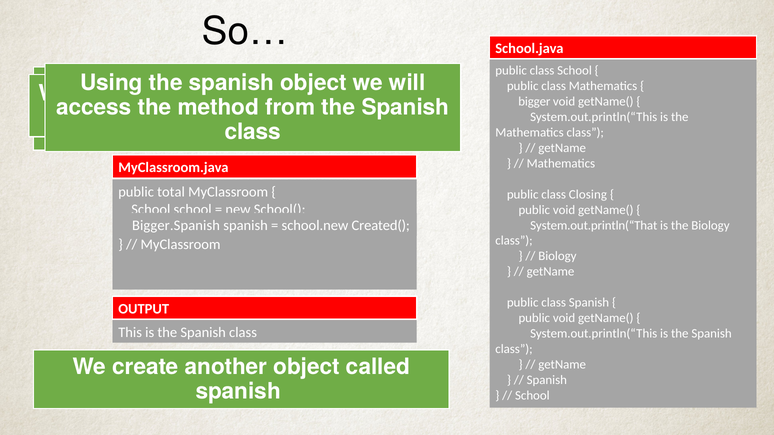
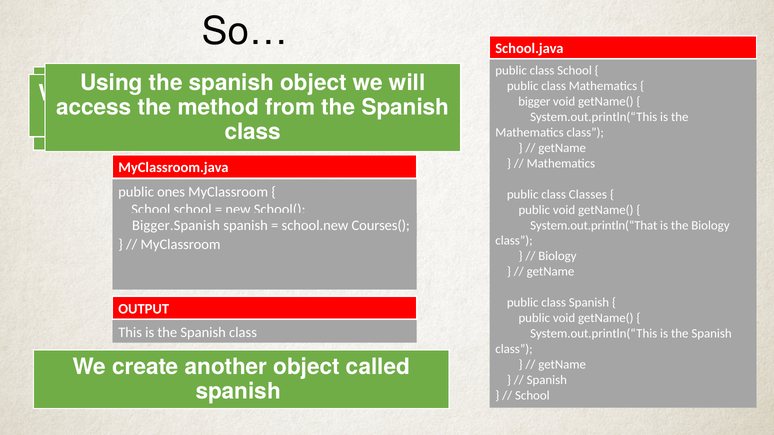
total: total -> ones
Closing: Closing -> Classes
Created(: Created( -> Courses(
